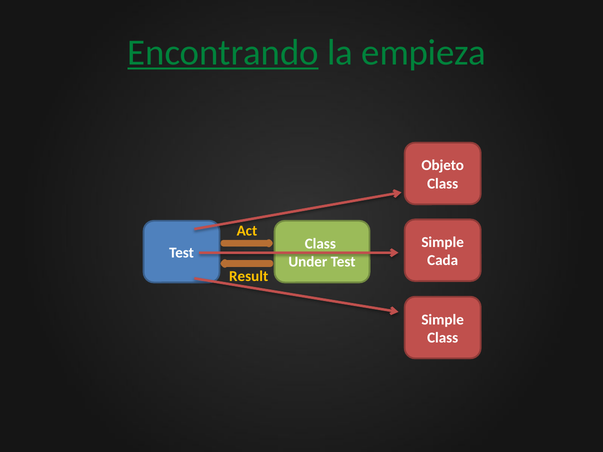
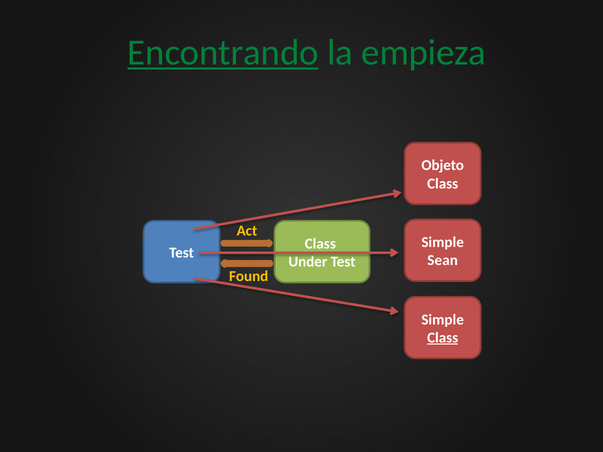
Cada: Cada -> Sean
Result: Result -> Found
Class at (443, 338) underline: none -> present
